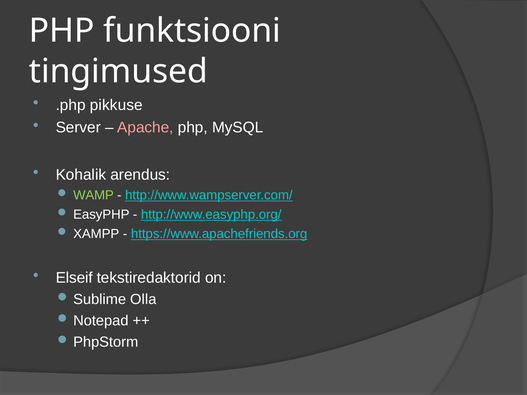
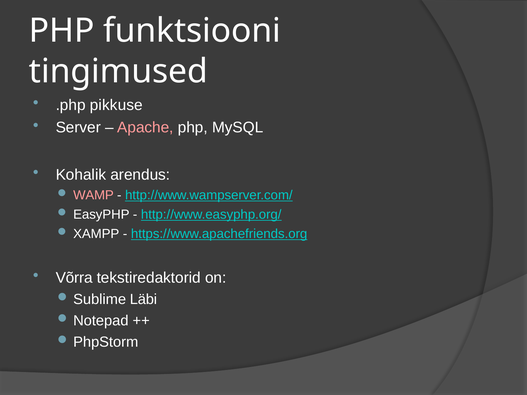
WAMP colour: light green -> pink
Elseif: Elseif -> Võrra
Olla: Olla -> Läbi
